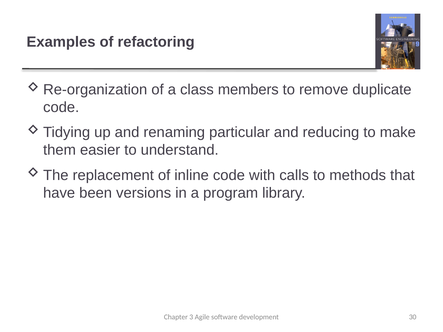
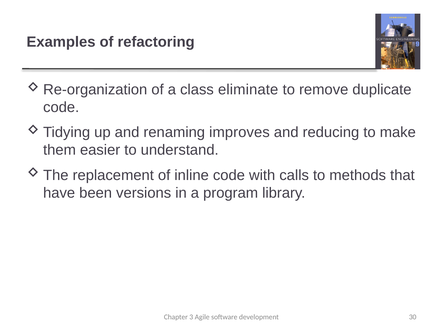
members: members -> eliminate
particular: particular -> improves
